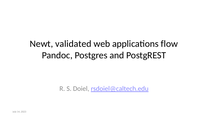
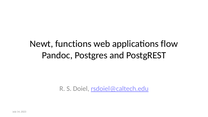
validated: validated -> functions
